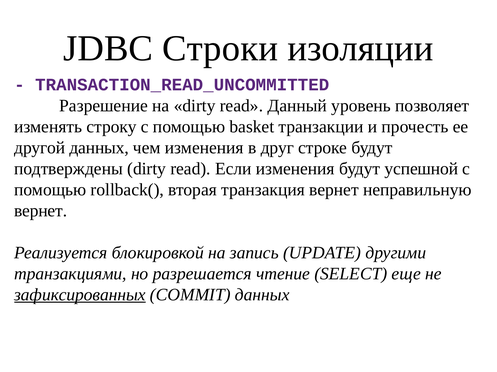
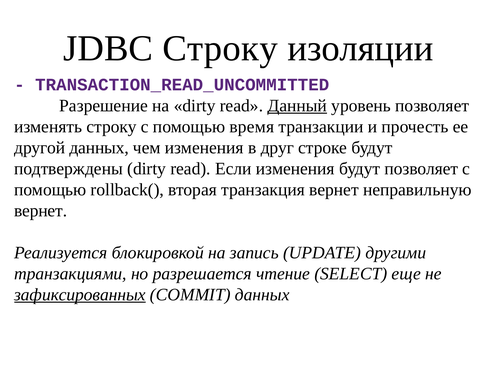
JDBC Строки: Строки -> Строку
Данный underline: none -> present
basket: basket -> время
будут успешной: успешной -> позволяет
